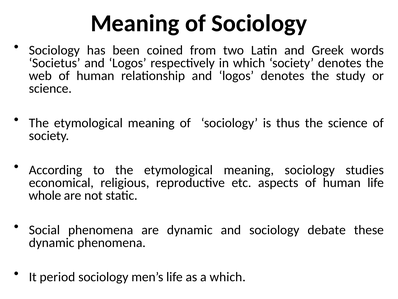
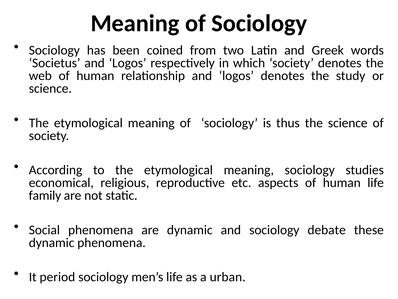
whole: whole -> family
a which: which -> urban
